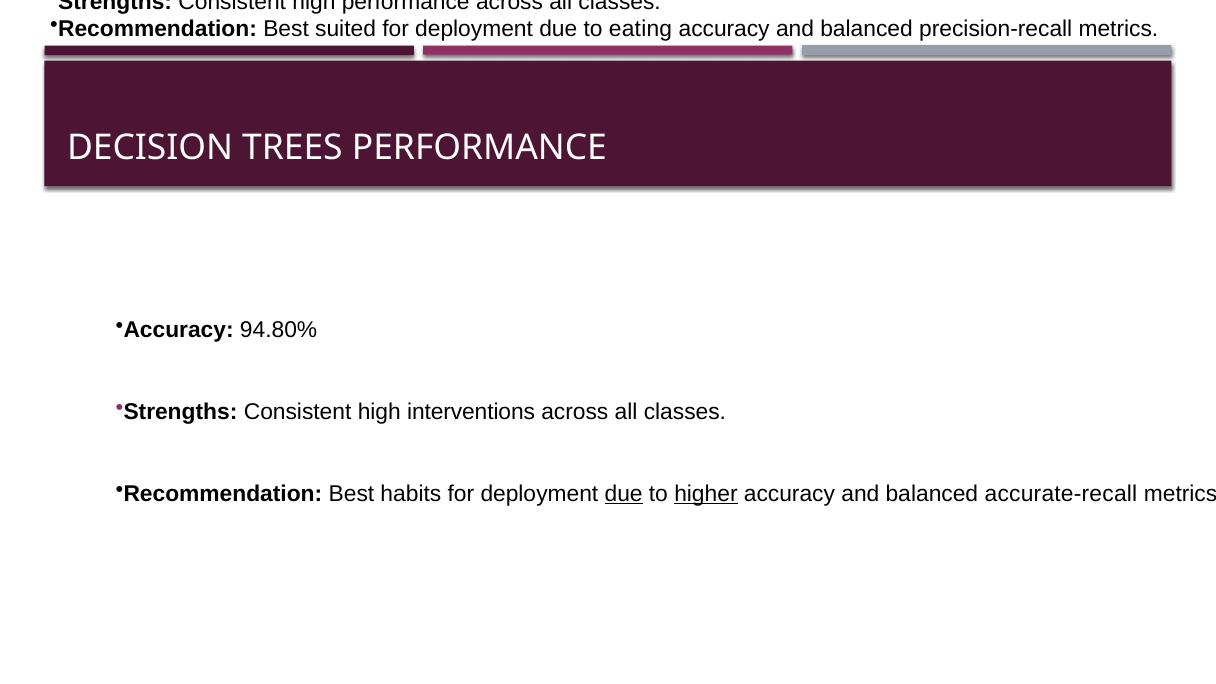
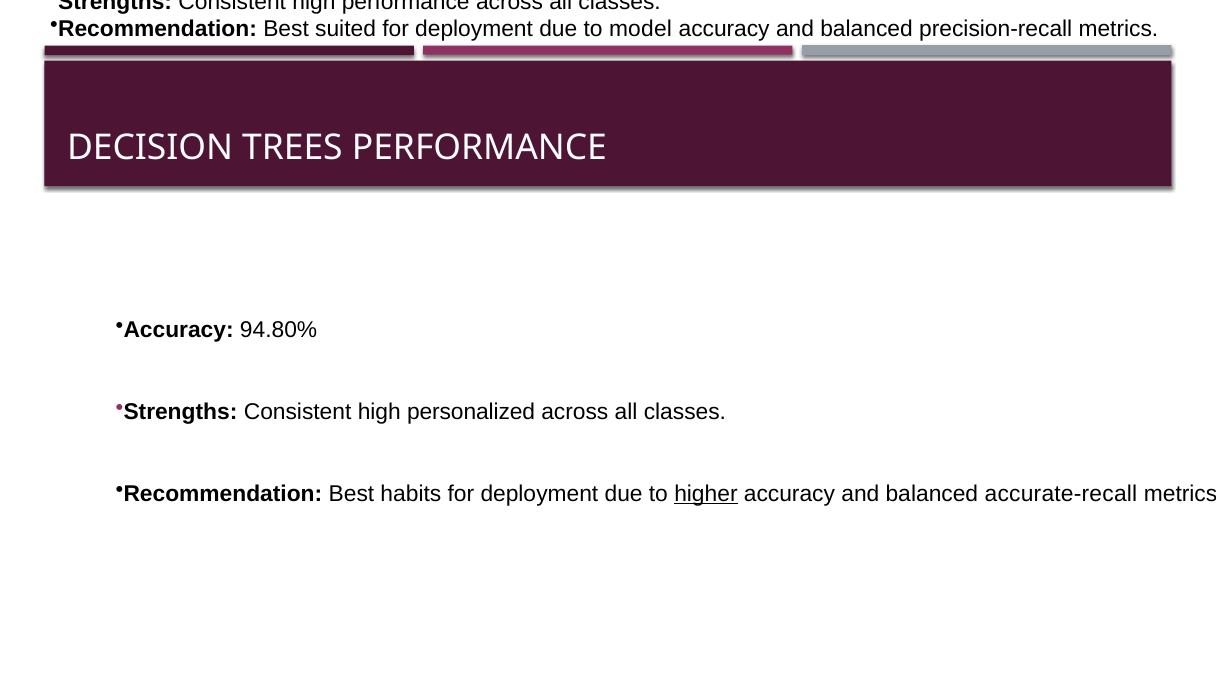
eating: eating -> model
interventions: interventions -> personalized
due at (624, 494) underline: present -> none
